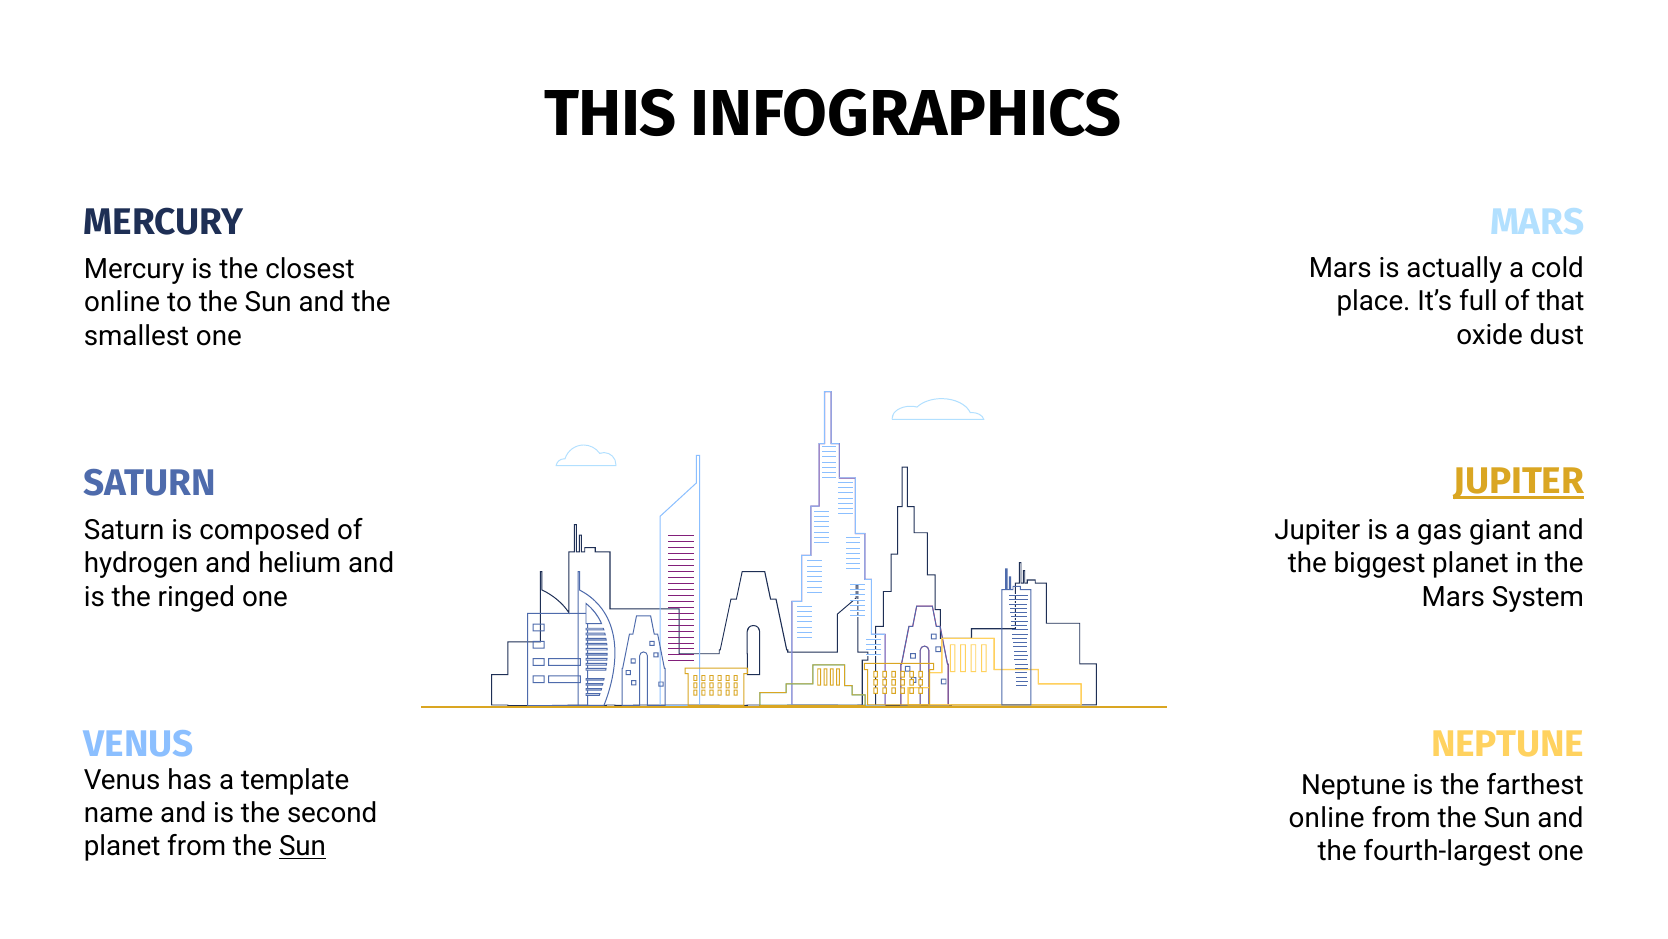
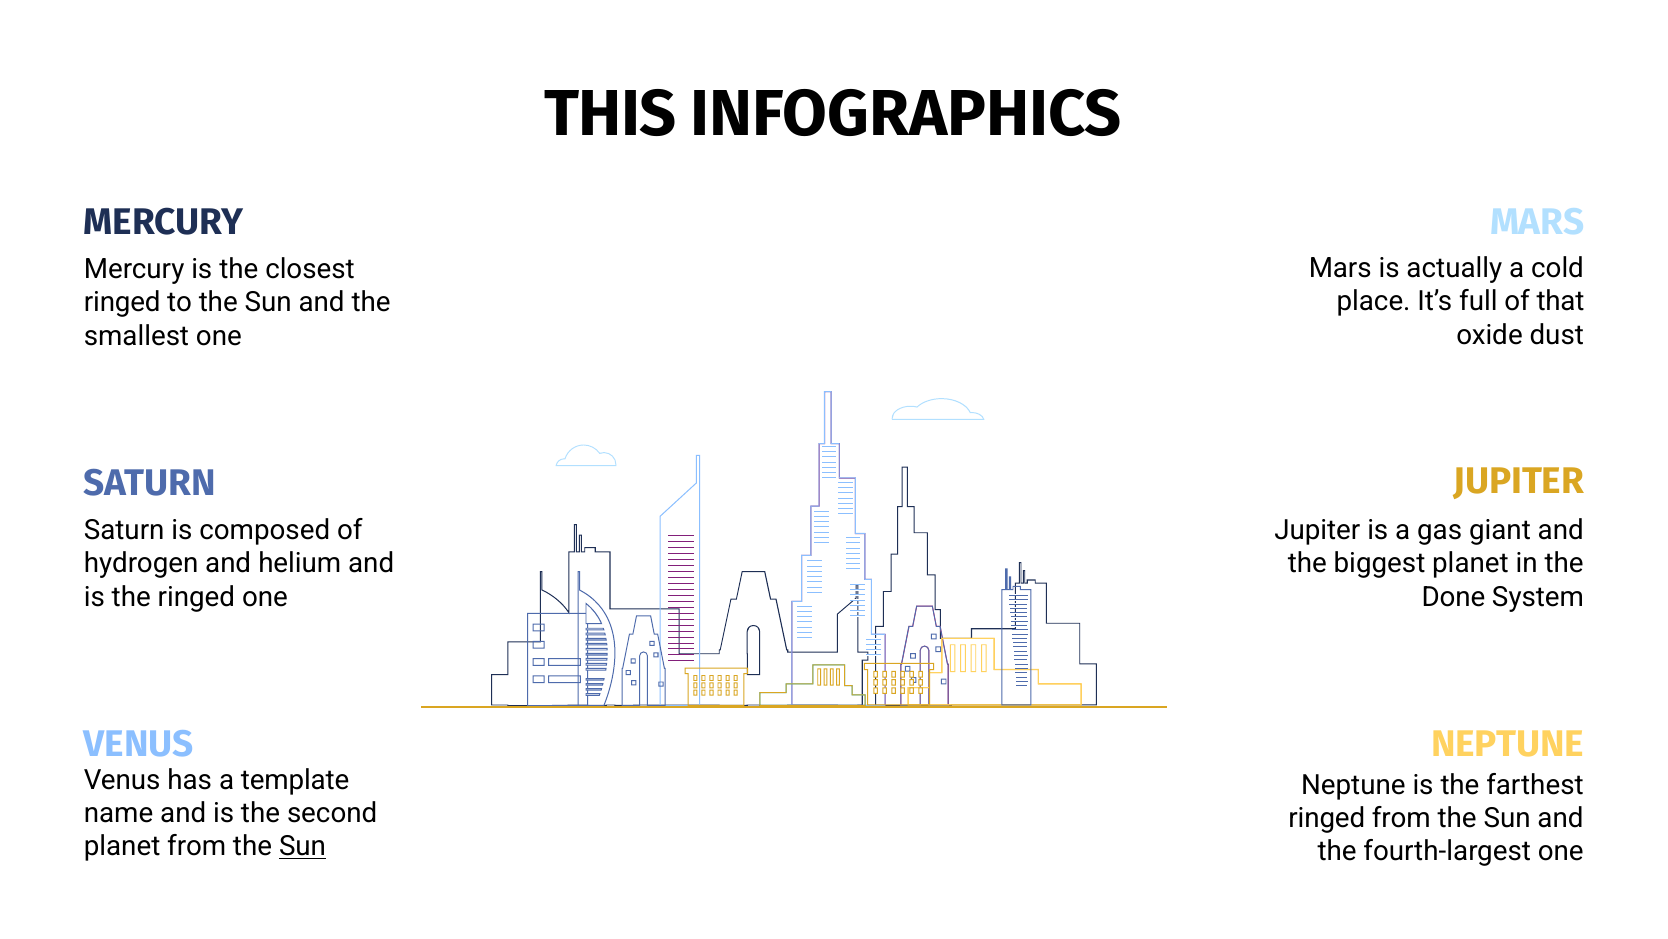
online at (122, 302): online -> ringed
JUPITER at (1519, 481) underline: present -> none
Mars at (1453, 596): Mars -> Done
online at (1327, 818): online -> ringed
